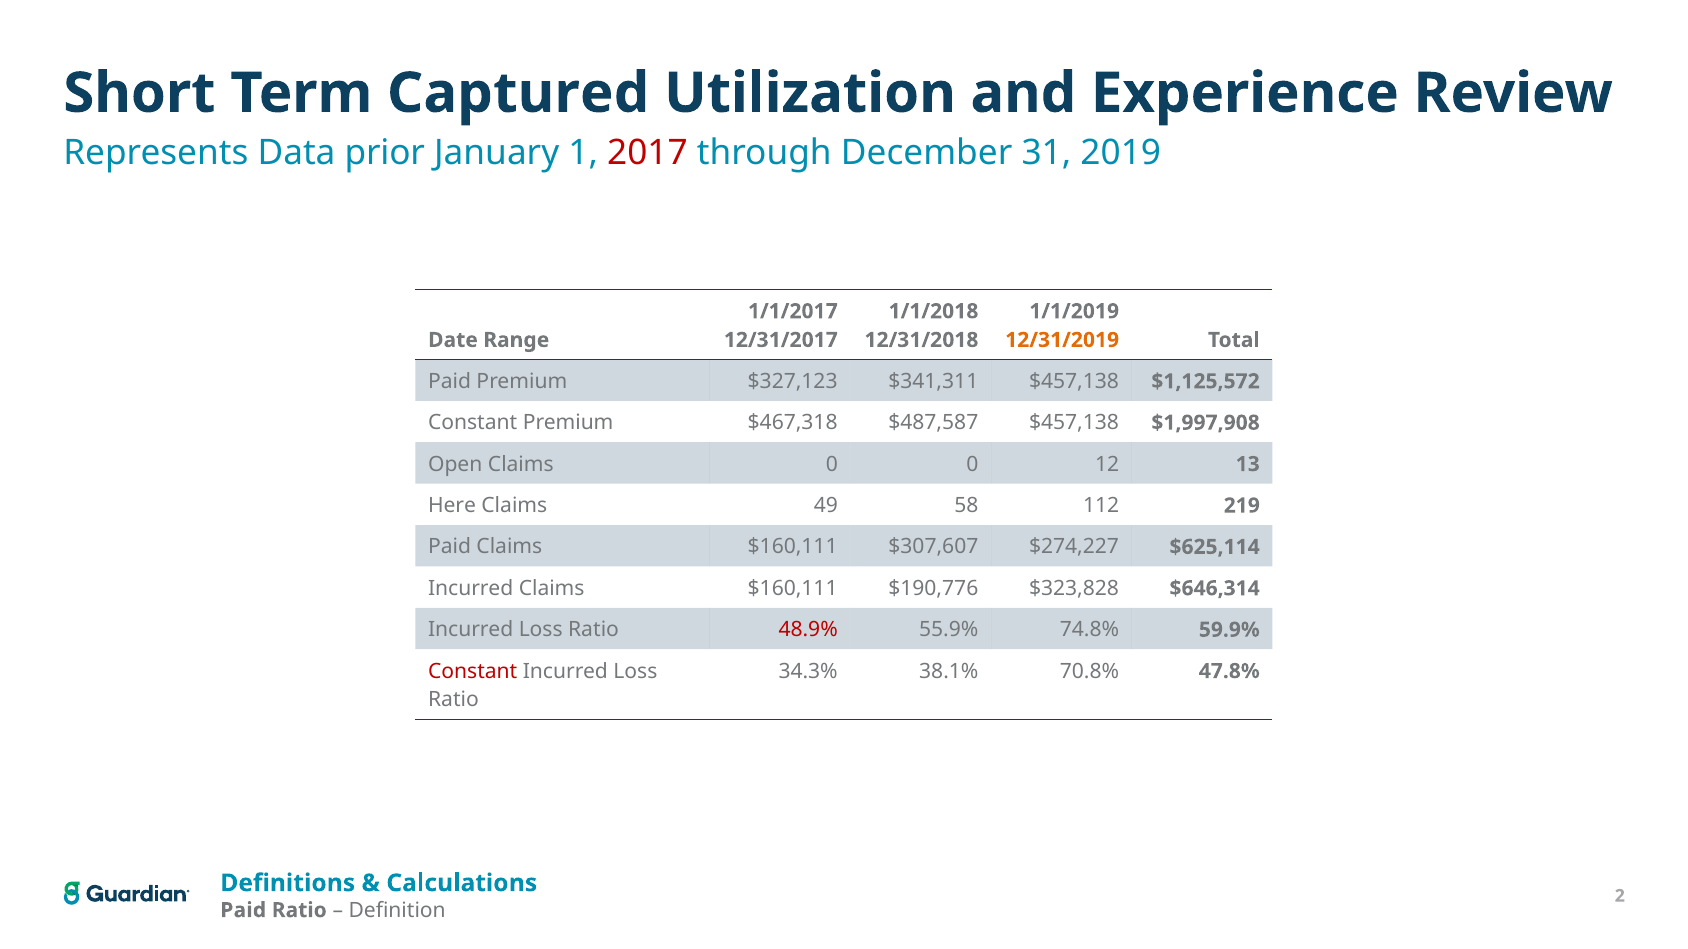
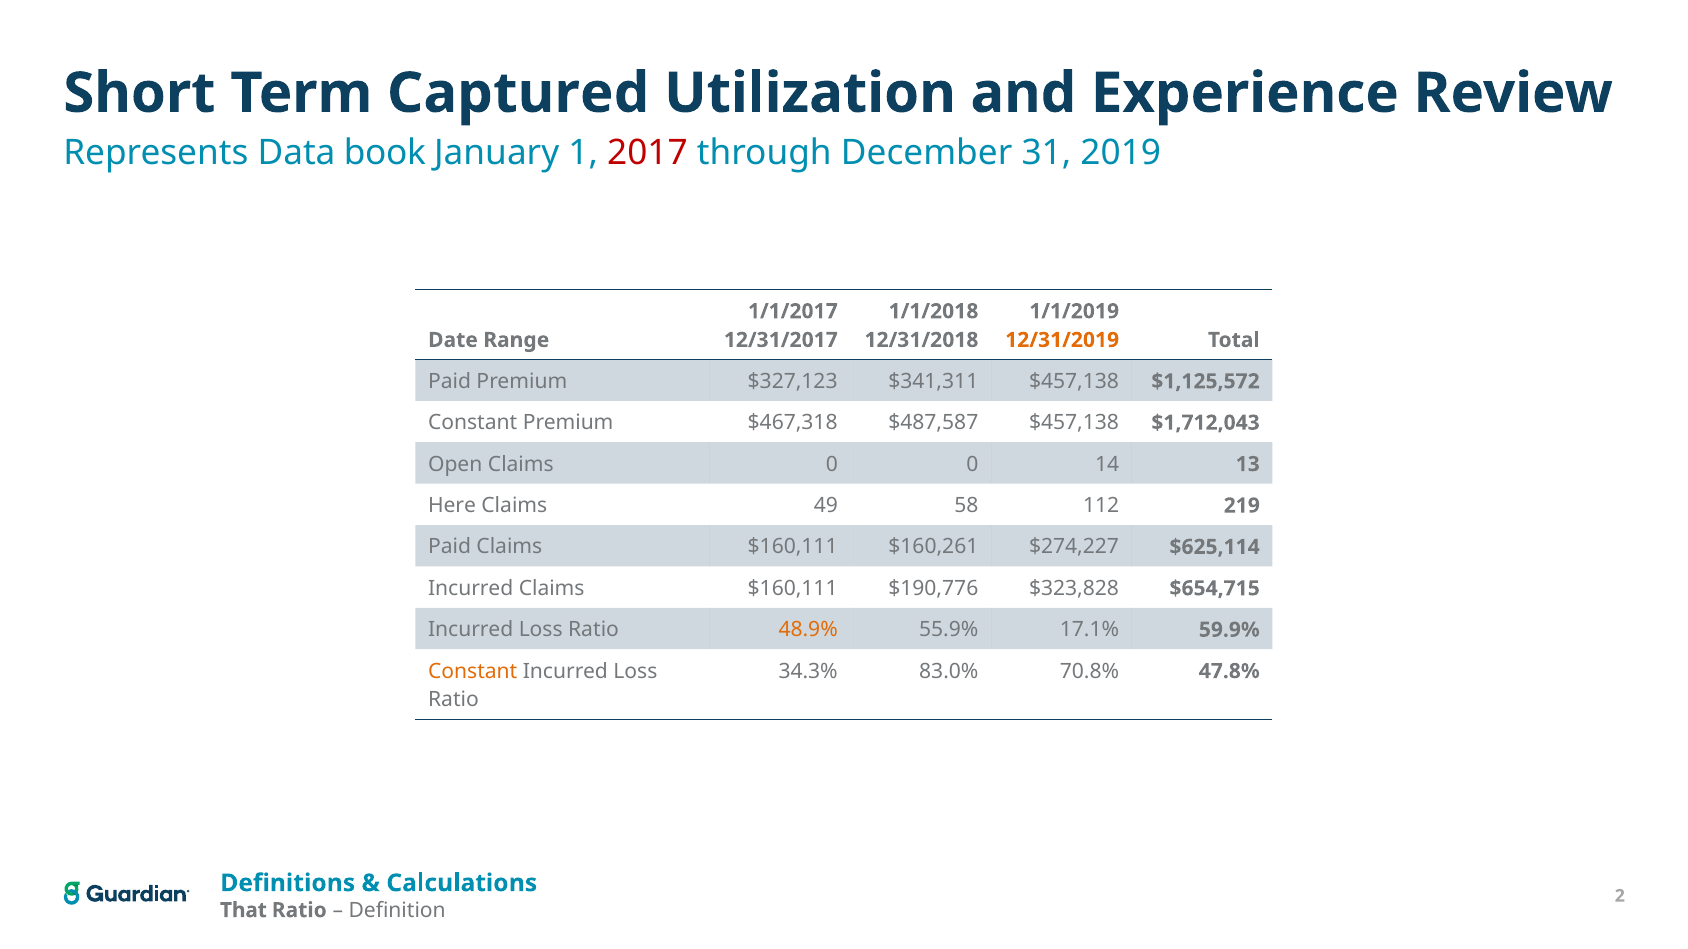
prior: prior -> book
$1,997,908: $1,997,908 -> $1,712,043
12: 12 -> 14
$307,607: $307,607 -> $160,261
$646,314: $646,314 -> $654,715
48.9% colour: red -> orange
74.8%: 74.8% -> 17.1%
Constant at (473, 671) colour: red -> orange
38.1%: 38.1% -> 83.0%
Paid at (243, 911): Paid -> That
